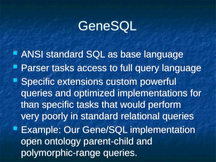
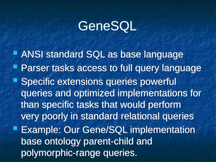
extensions custom: custom -> queries
open at (31, 141): open -> base
